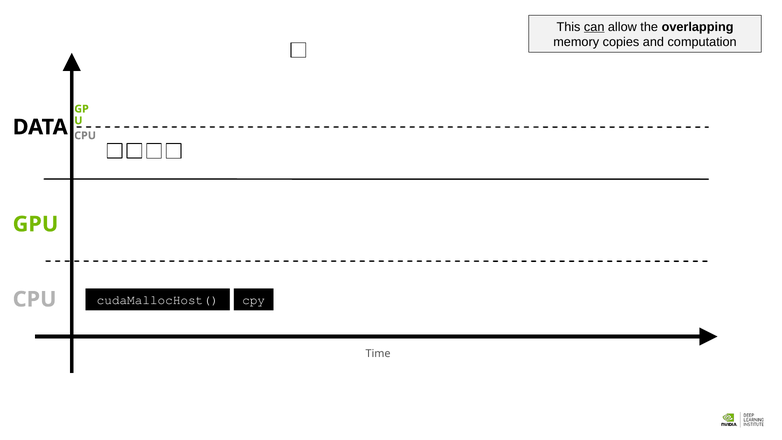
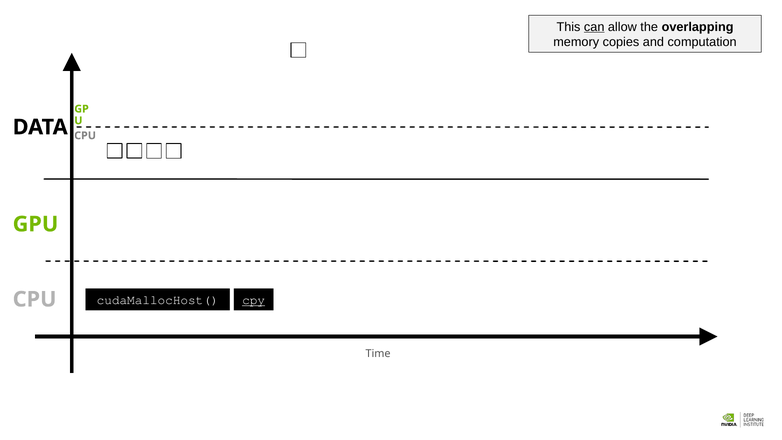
cpy underline: none -> present
